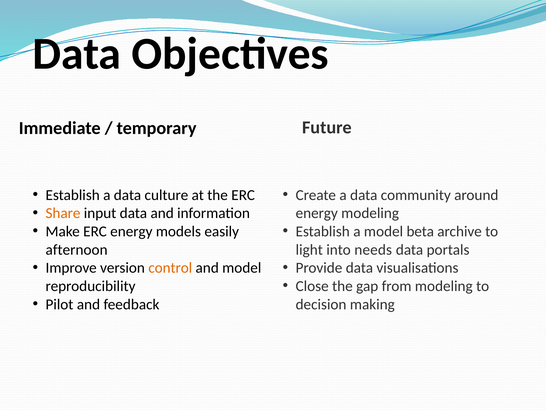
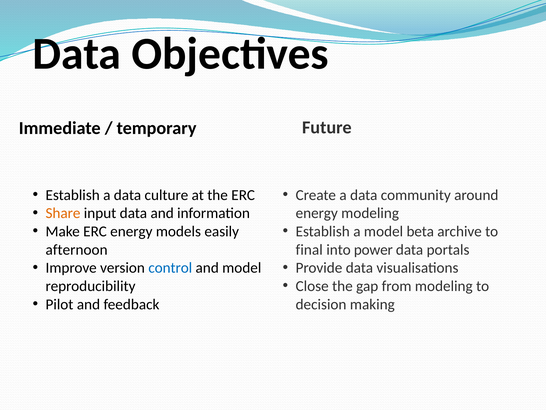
light: light -> final
needs: needs -> power
control colour: orange -> blue
